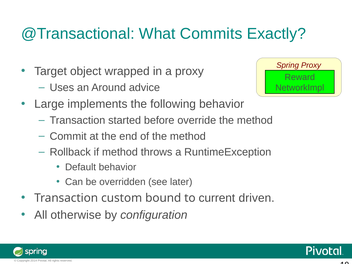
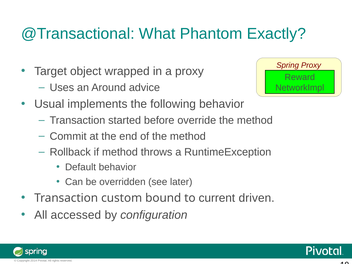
Commits: Commits -> Phantom
Large: Large -> Usual
otherwise: otherwise -> accessed
